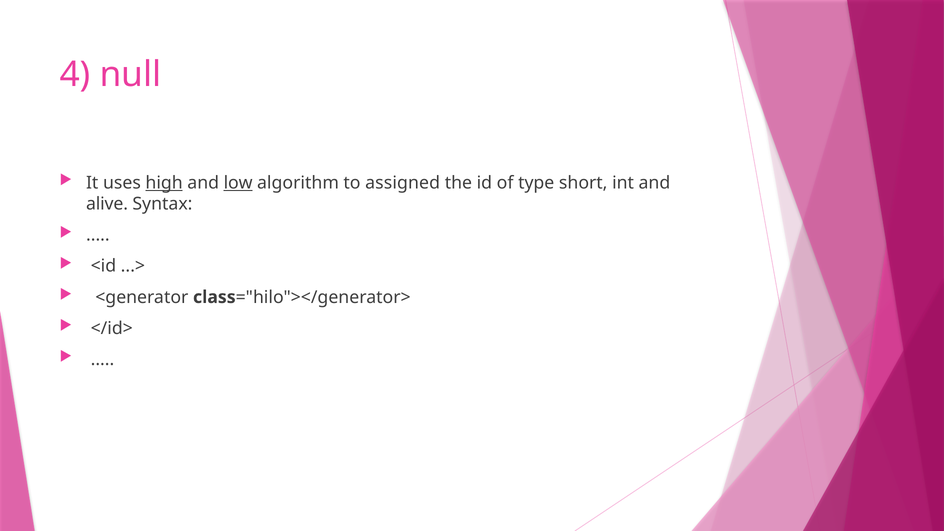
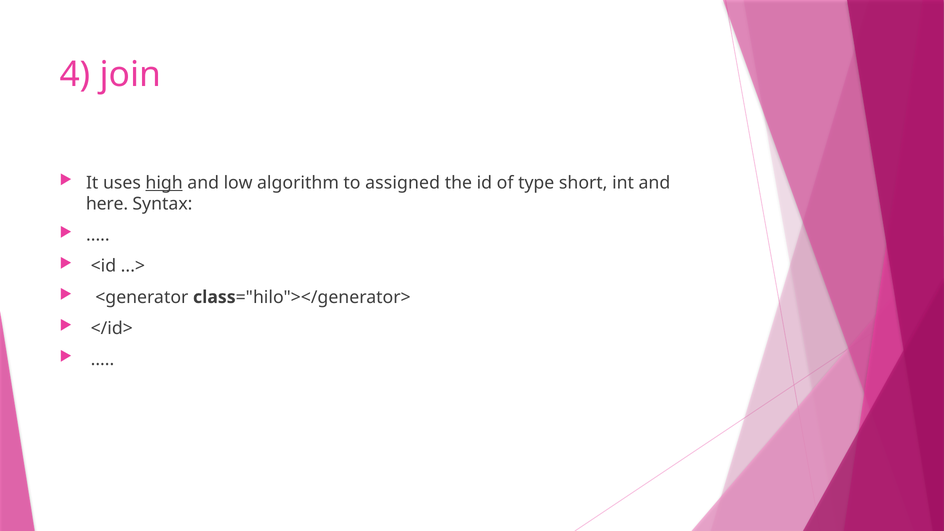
null: null -> join
low underline: present -> none
alive: alive -> here
